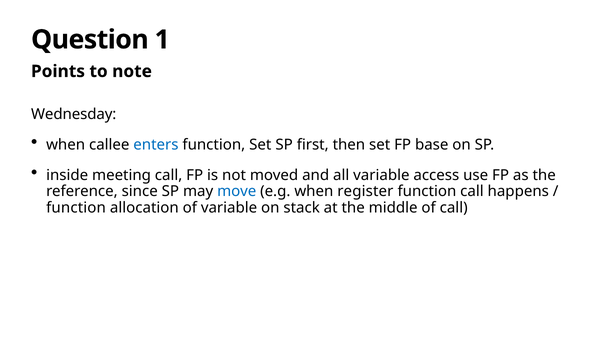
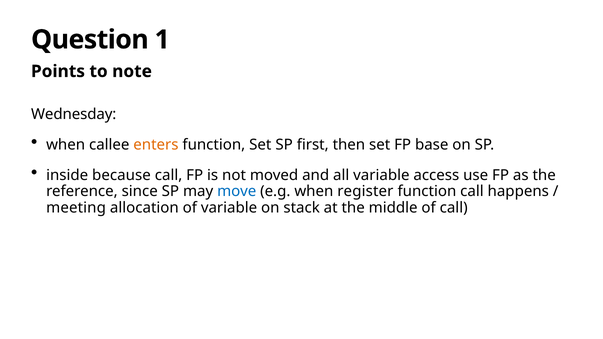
enters colour: blue -> orange
meeting: meeting -> because
function at (76, 208): function -> meeting
